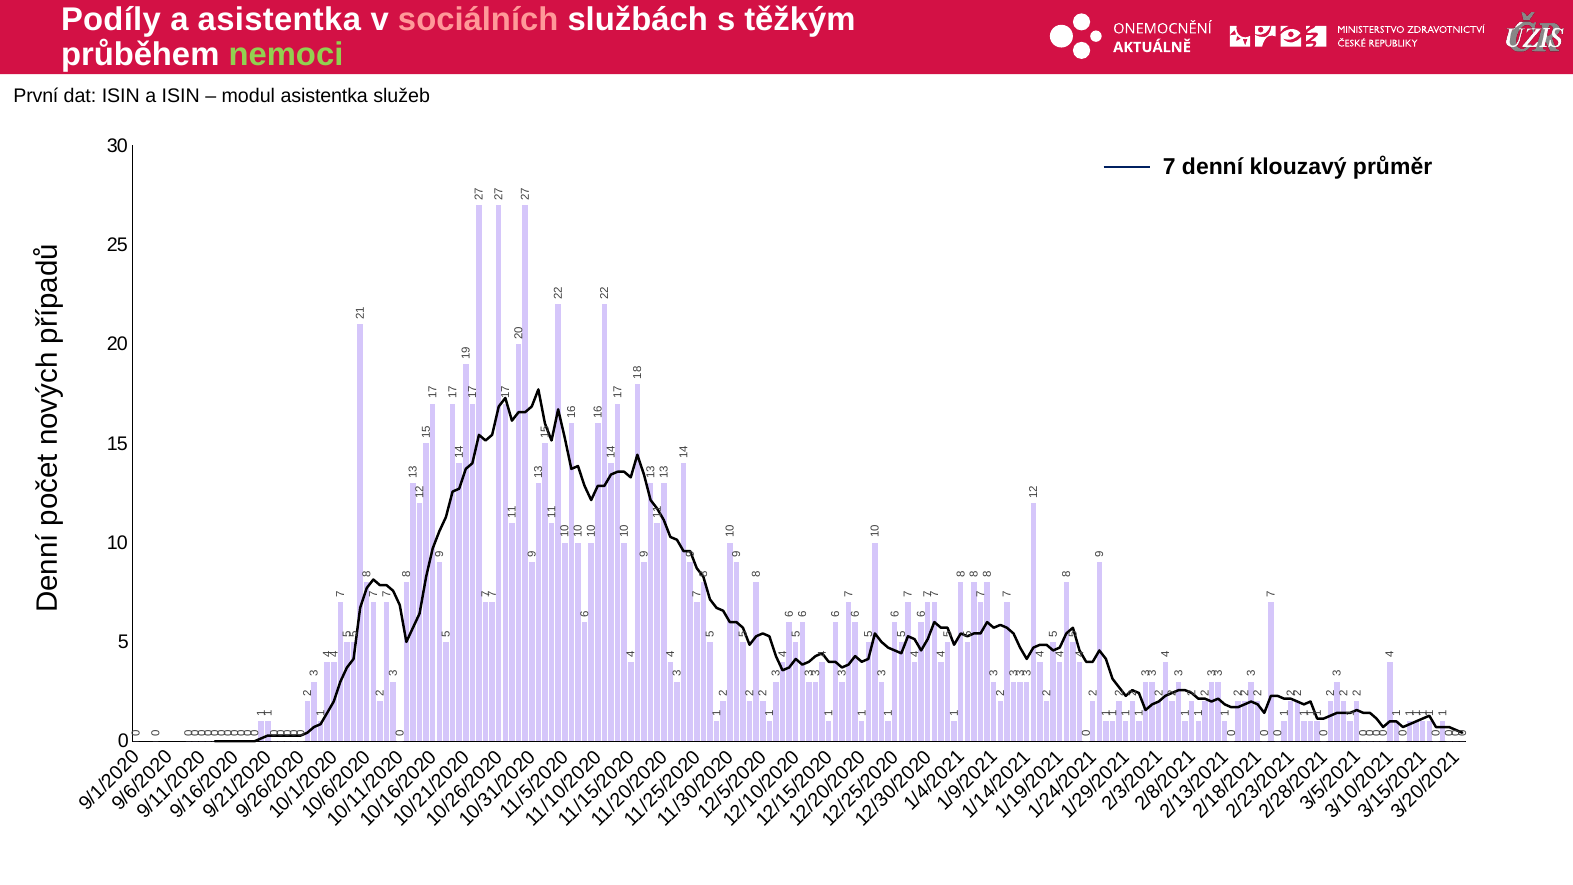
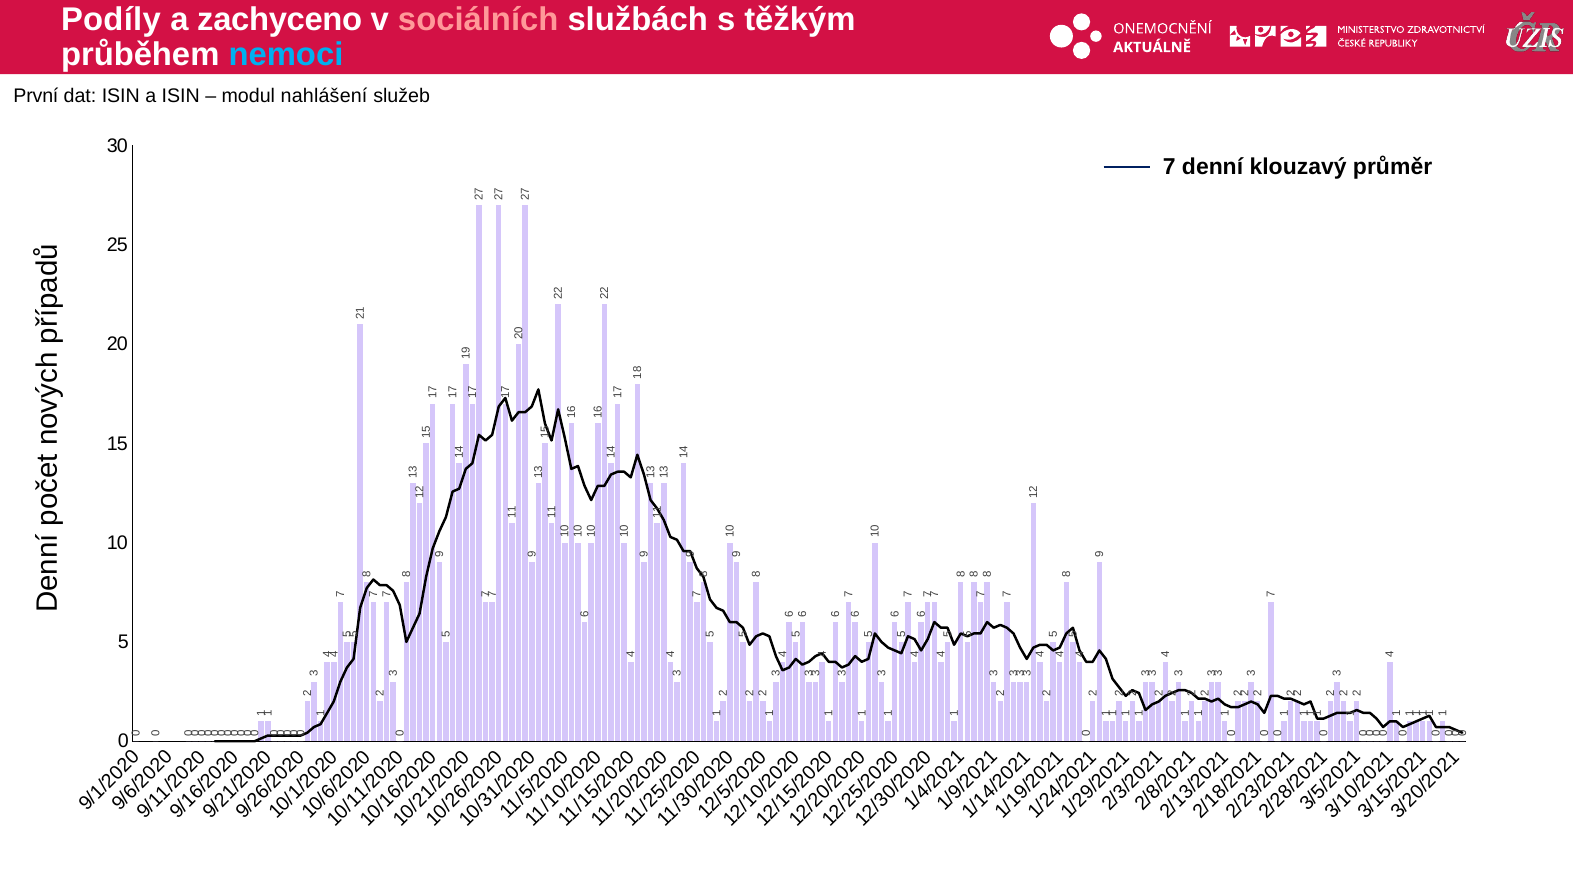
a asistentka: asistentka -> zachyceno
nemoci colour: light green -> light blue
modul asistentka: asistentka -> nahlášení
